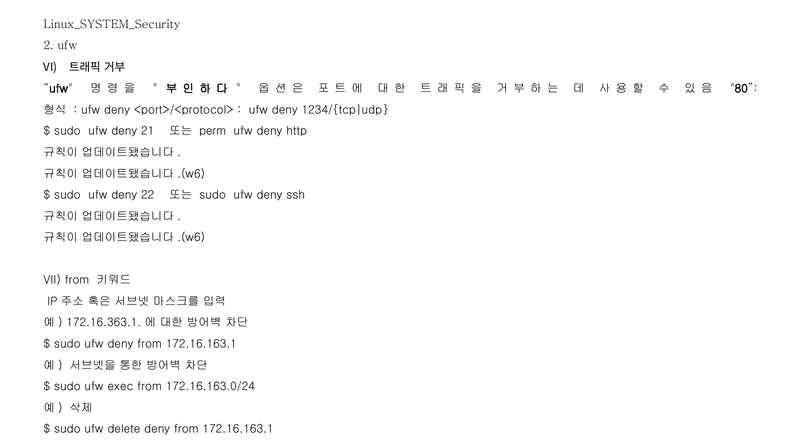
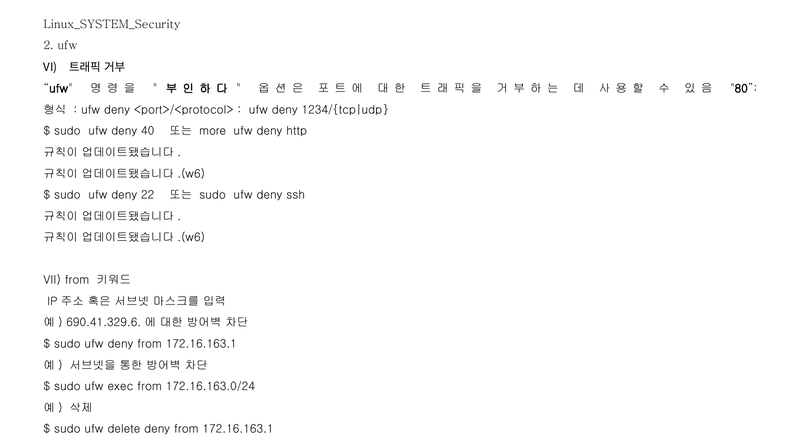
21: 21 -> 40
perm: perm -> more
172.16.363.1: 172.16.363.1 -> 690.41.329.6
